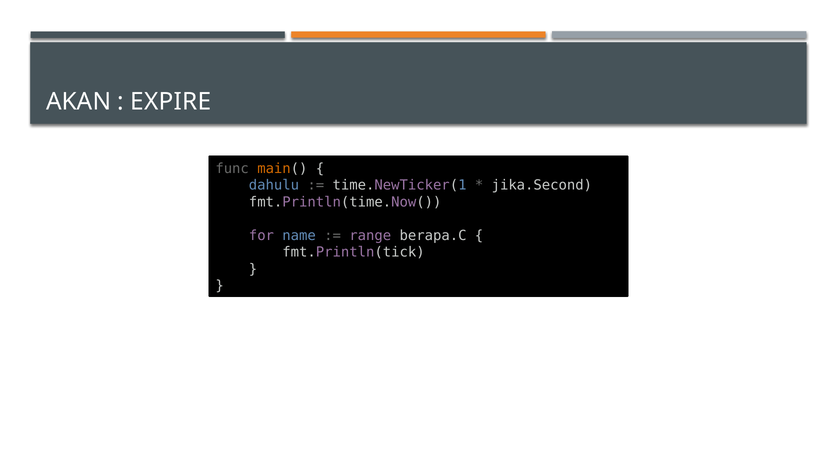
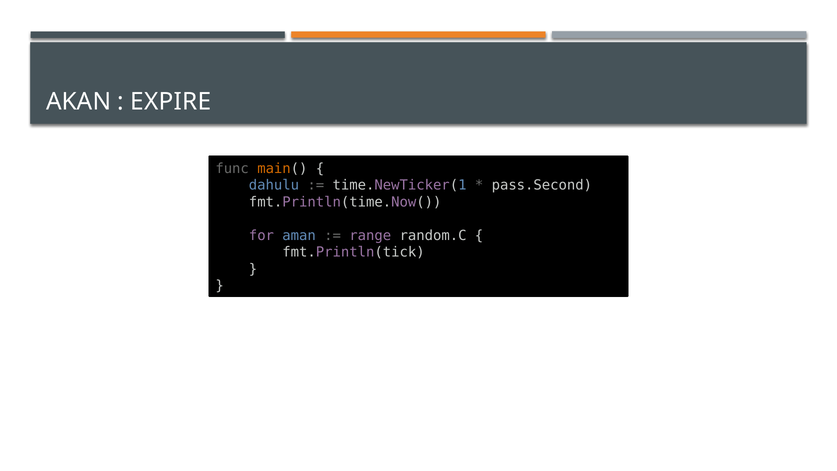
jika.Second: jika.Second -> pass.Second
name: name -> aman
berapa.C: berapa.C -> random.C
